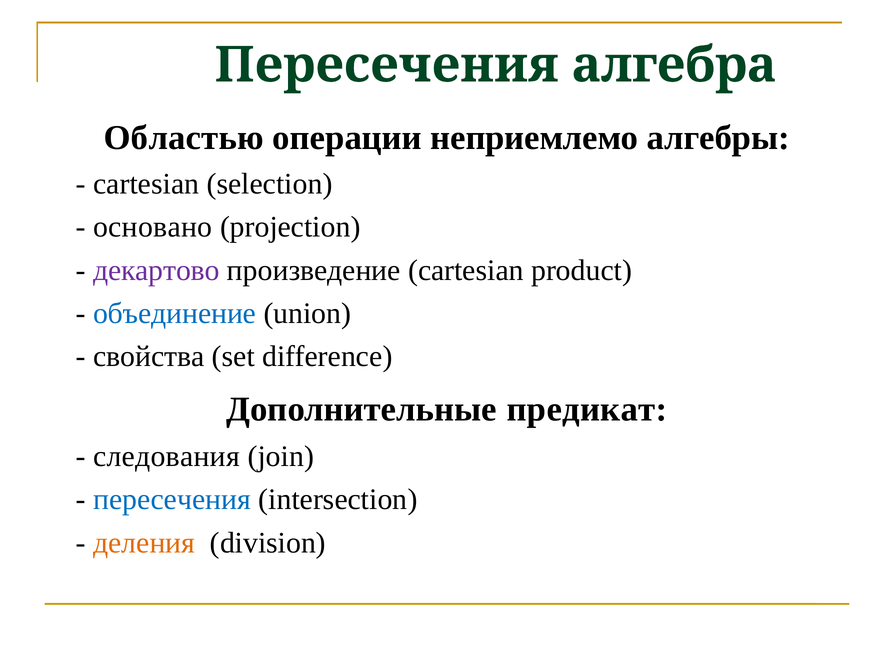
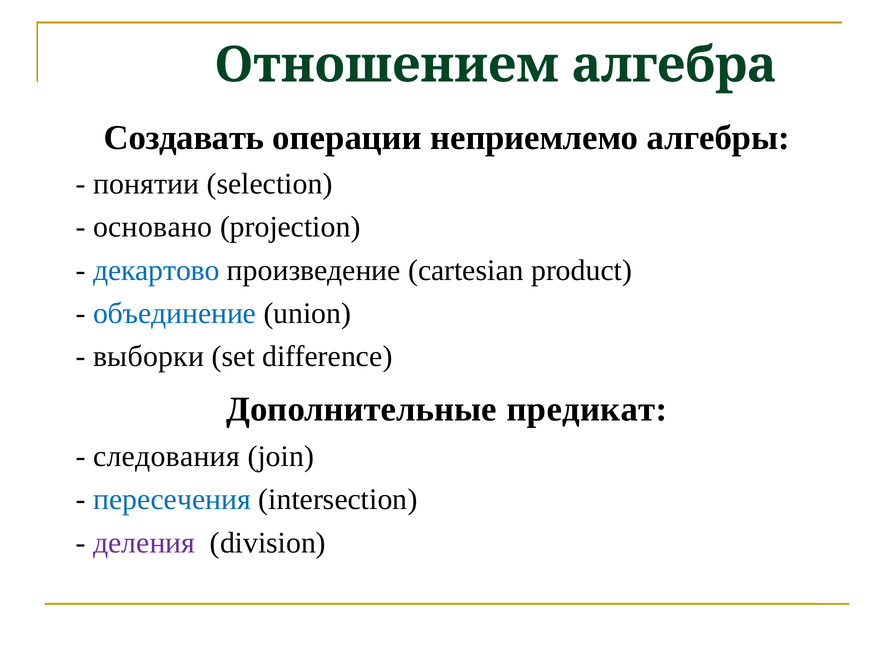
Пересечения at (387, 65): Пересечения -> Отношением
Областью: Областью -> Создавать
сartesian at (146, 184): сartesian -> понятии
декартово colour: purple -> blue
свойства: свойства -> выборки
деления colour: orange -> purple
